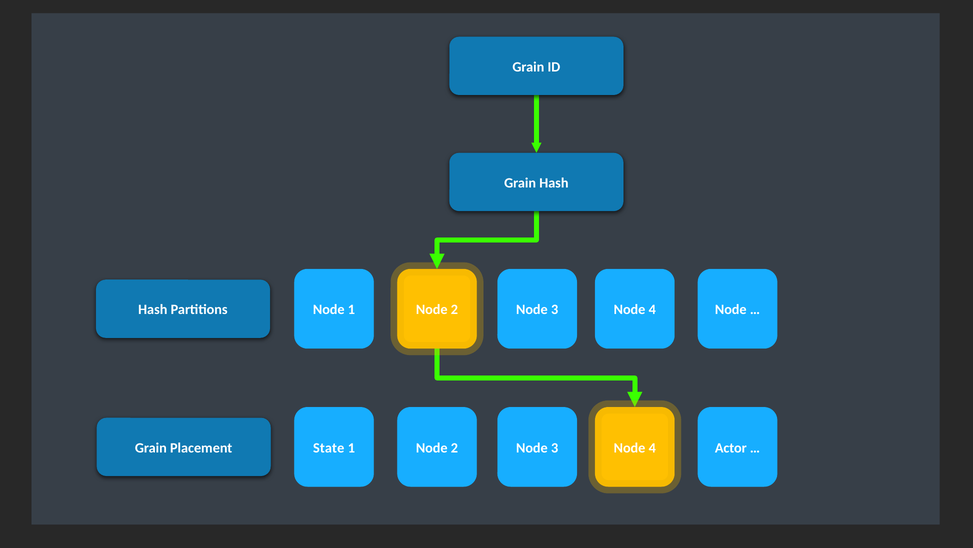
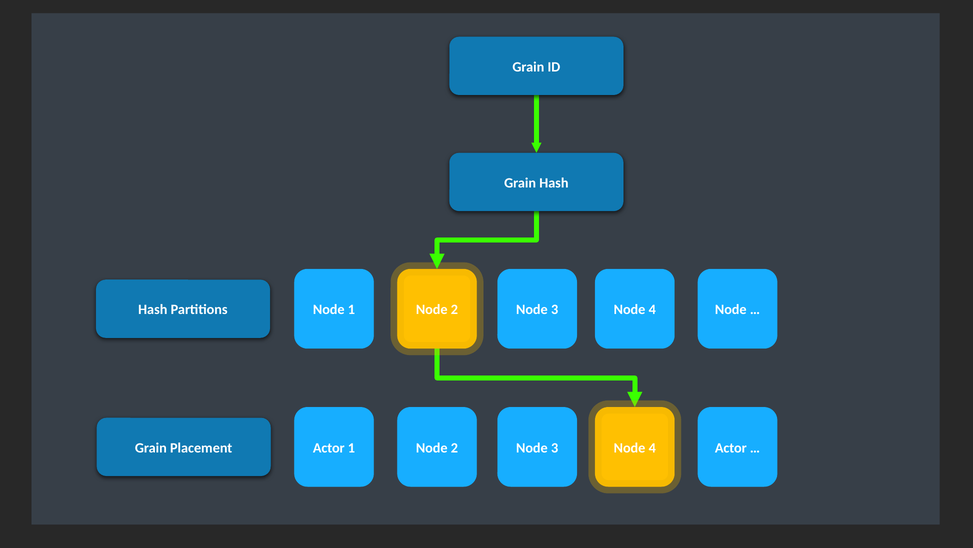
State at (329, 447): State -> Actor
